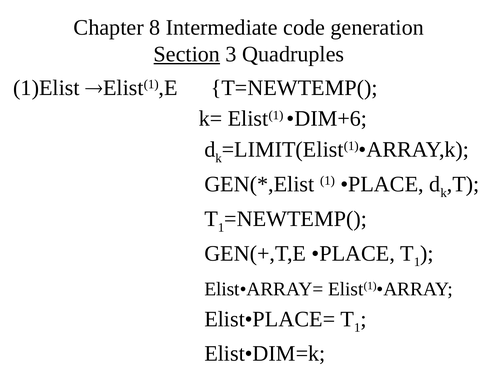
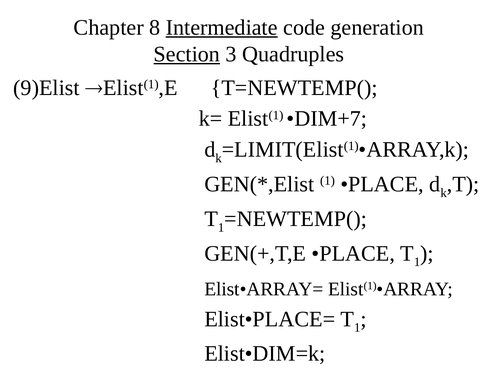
Intermediate underline: none -> present
1)Elist: 1)Elist -> 9)Elist
DIM+6: DIM+6 -> DIM+7
